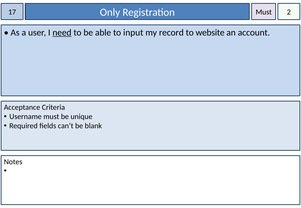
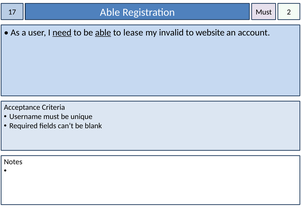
17 Only: Only -> Able
able at (103, 33) underline: none -> present
input: input -> lease
record: record -> invalid
